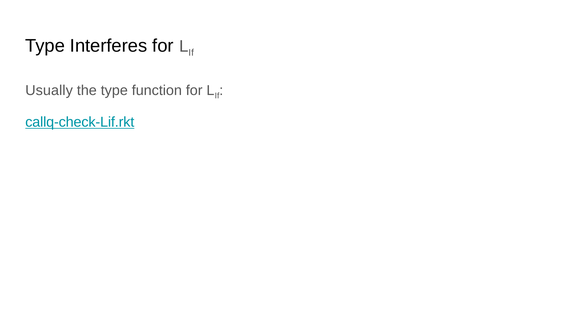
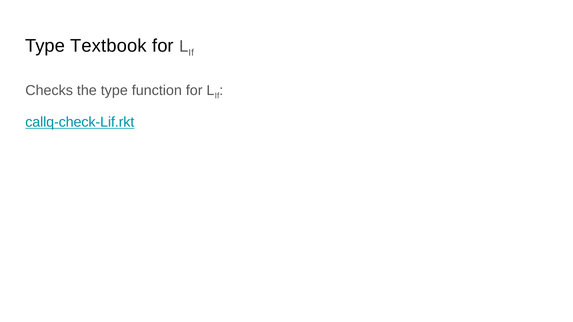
Interferes: Interferes -> Textbook
Usually: Usually -> Checks
